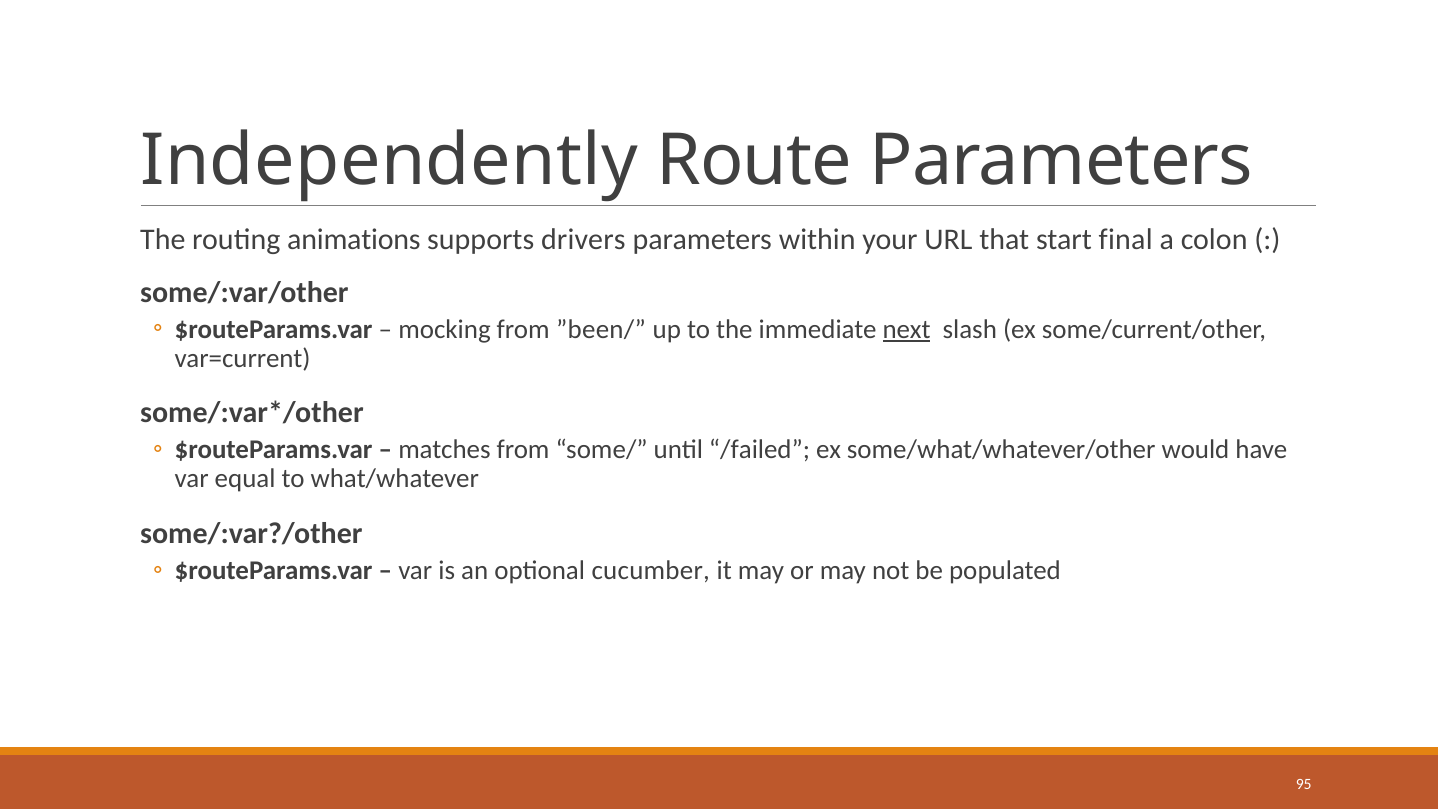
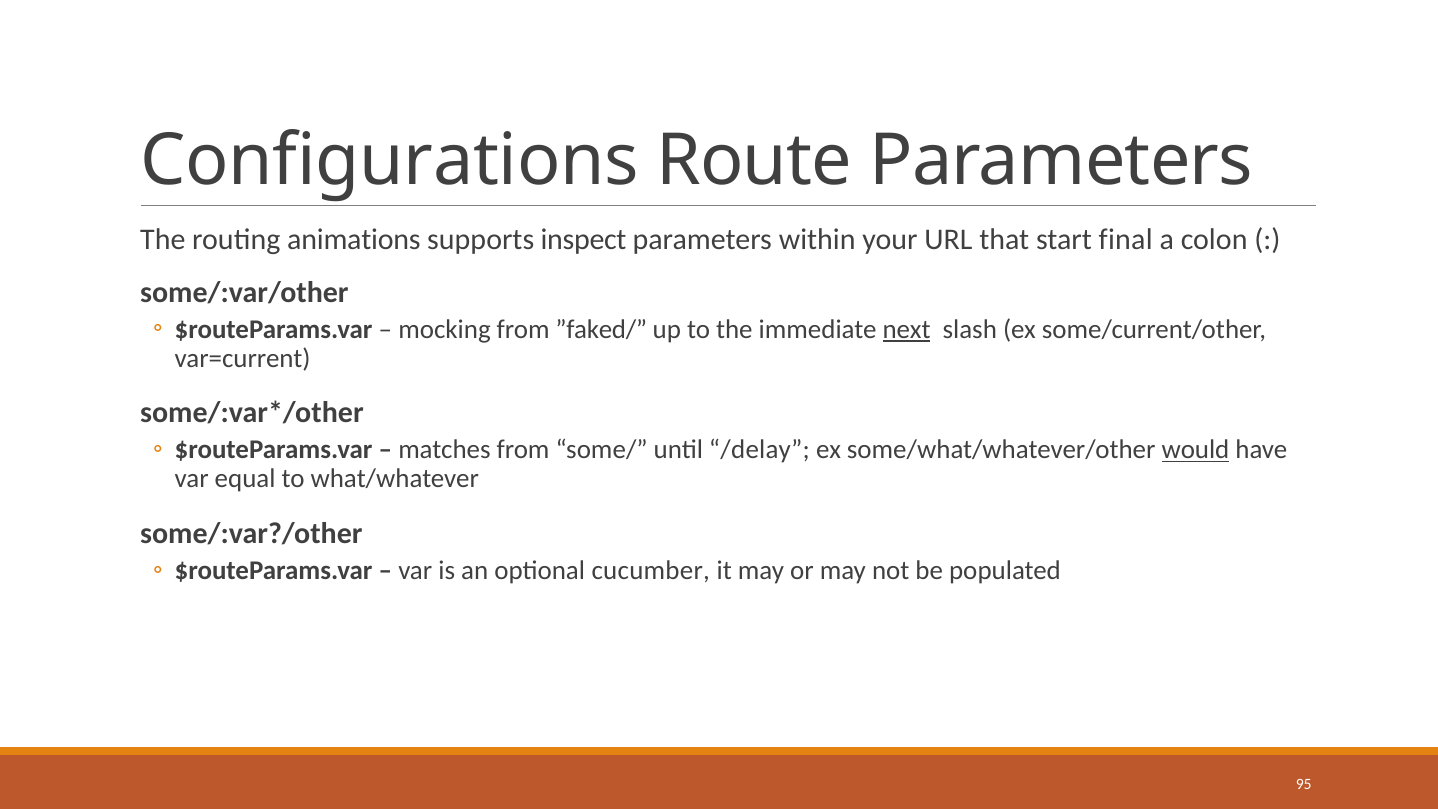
Independently: Independently -> Configurations
drivers: drivers -> inspect
”been/: ”been/ -> ”faked/
/failed: /failed -> /delay
would underline: none -> present
